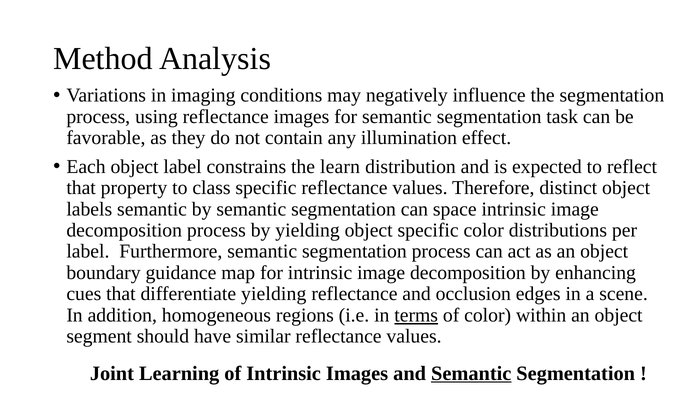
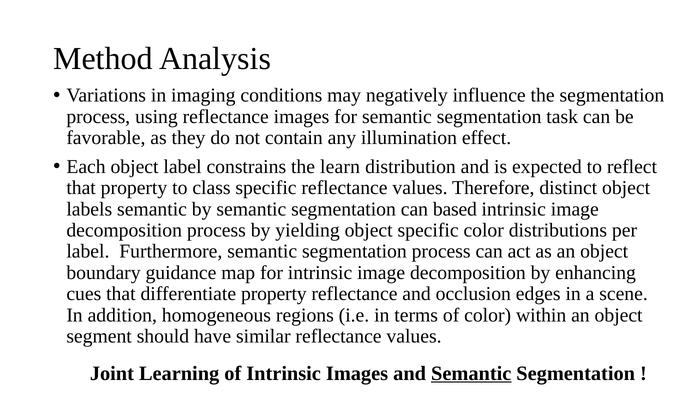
space: space -> based
differentiate yielding: yielding -> property
terms underline: present -> none
